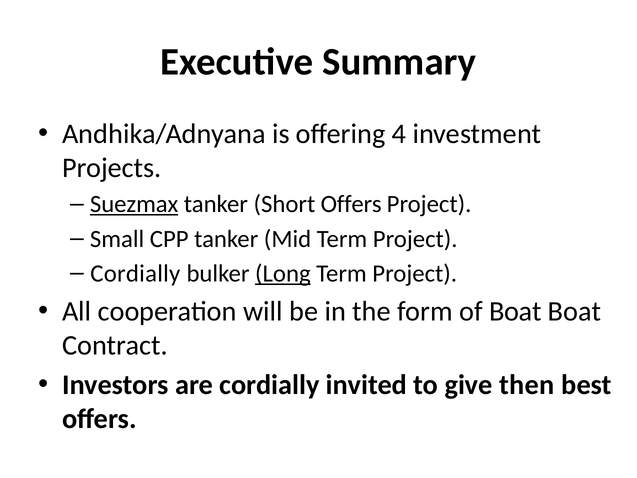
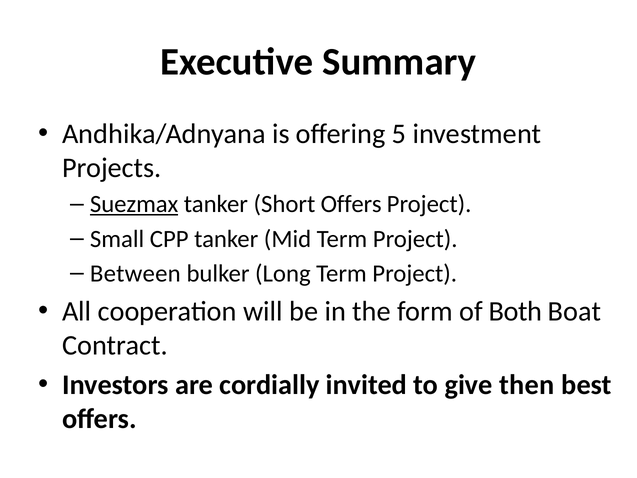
4: 4 -> 5
Cordially at (135, 273): Cordially -> Between
Long underline: present -> none
of Boat: Boat -> Both
